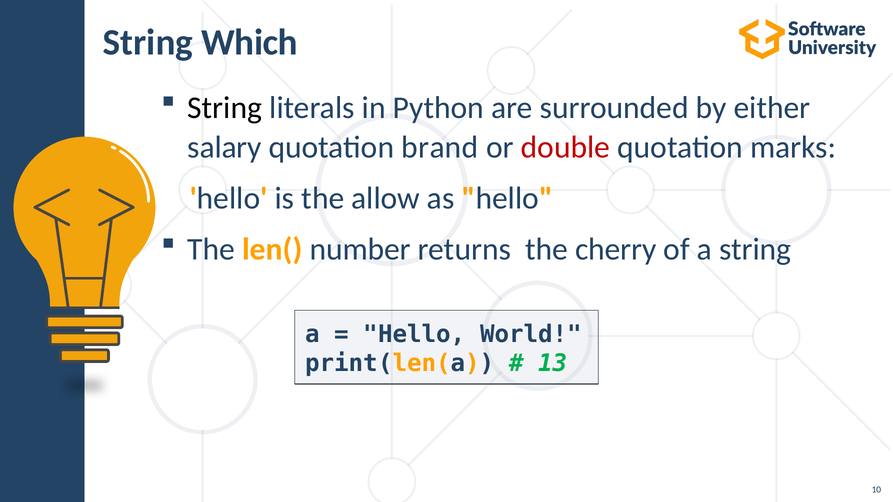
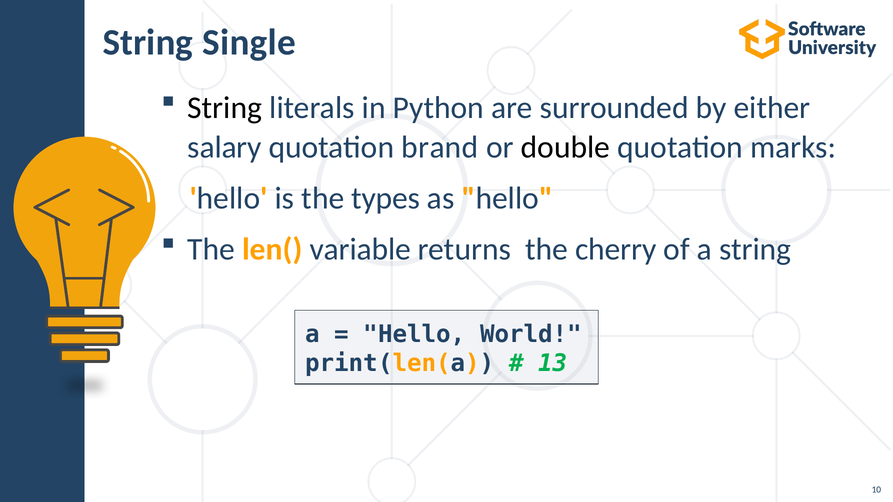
Which: Which -> Single
double colour: red -> black
allow: allow -> types
number: number -> variable
